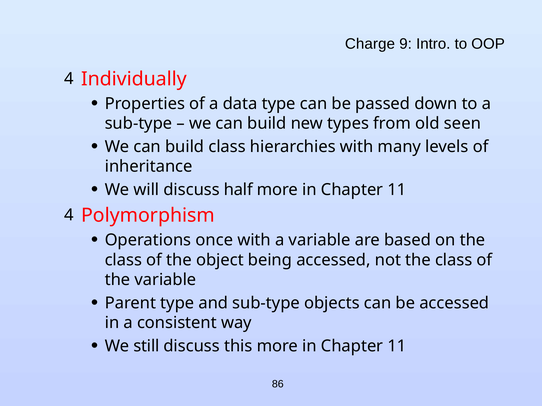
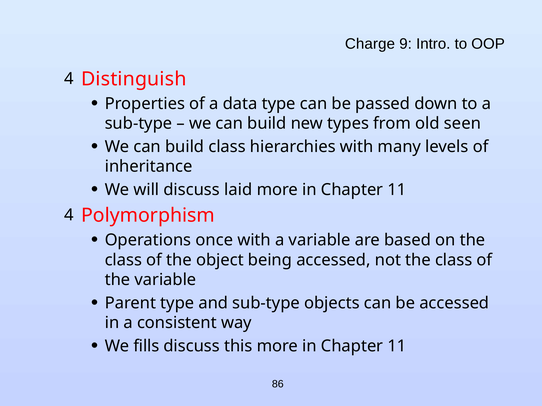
Individually: Individually -> Distinguish
half: half -> laid
still: still -> fills
